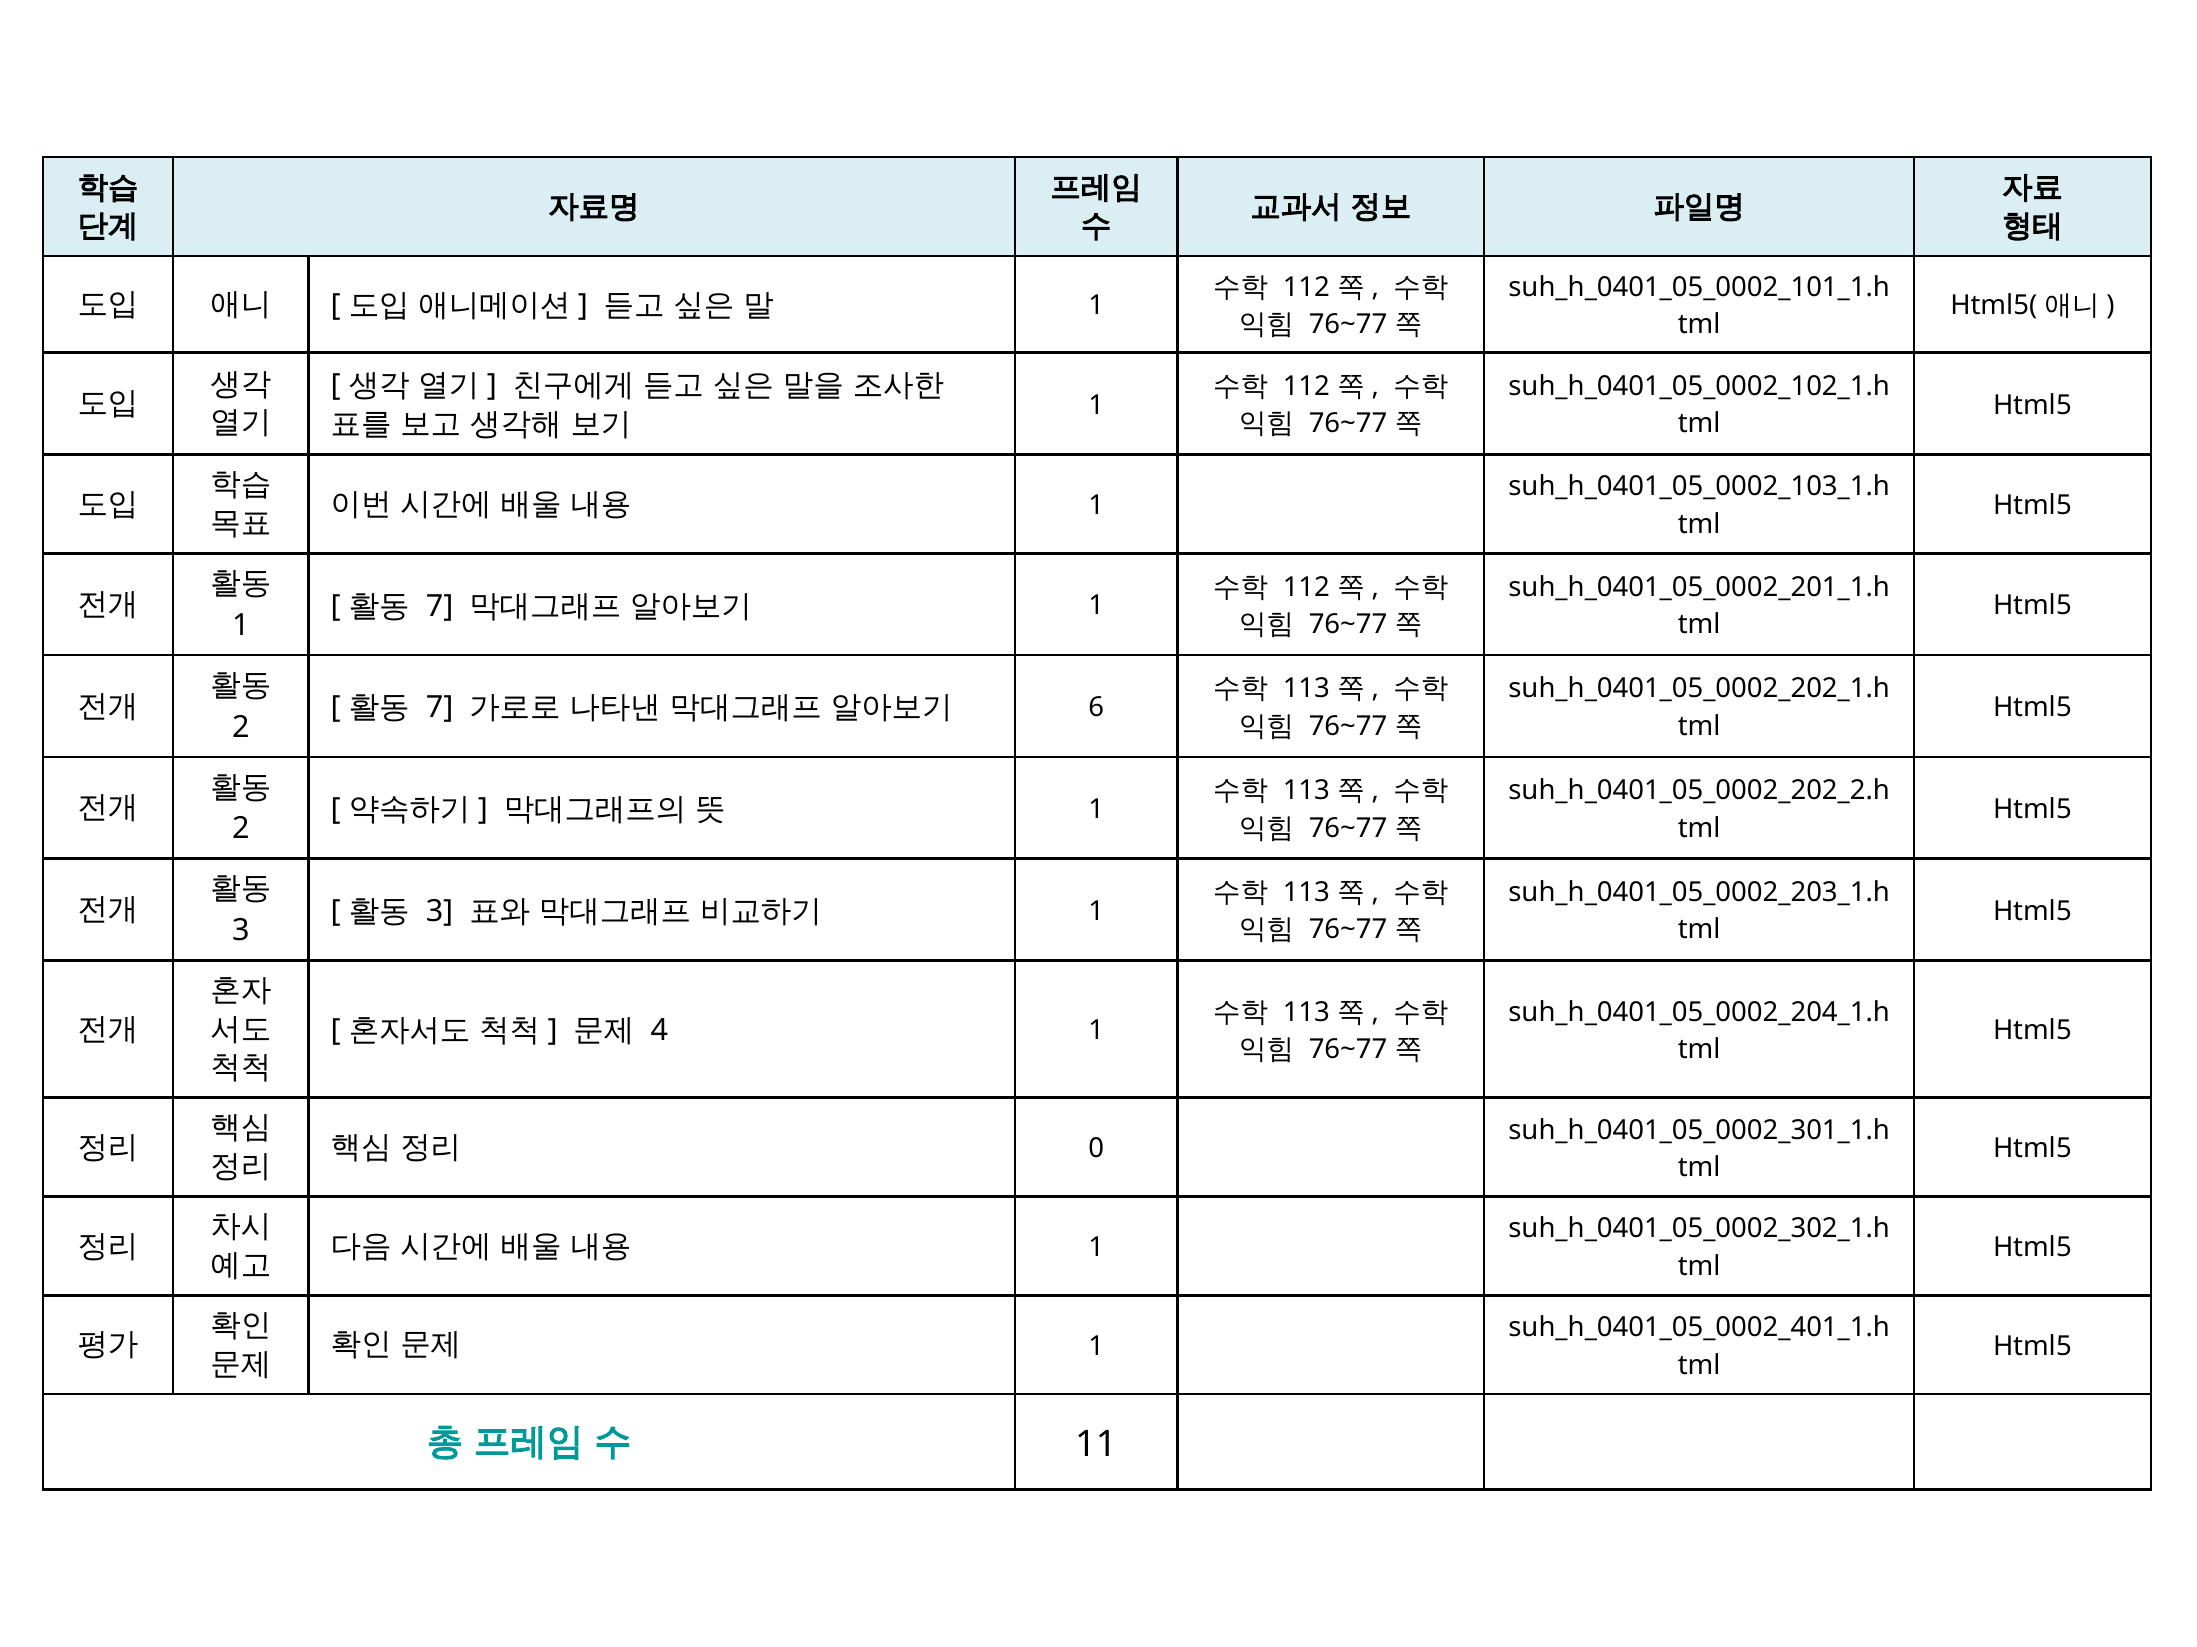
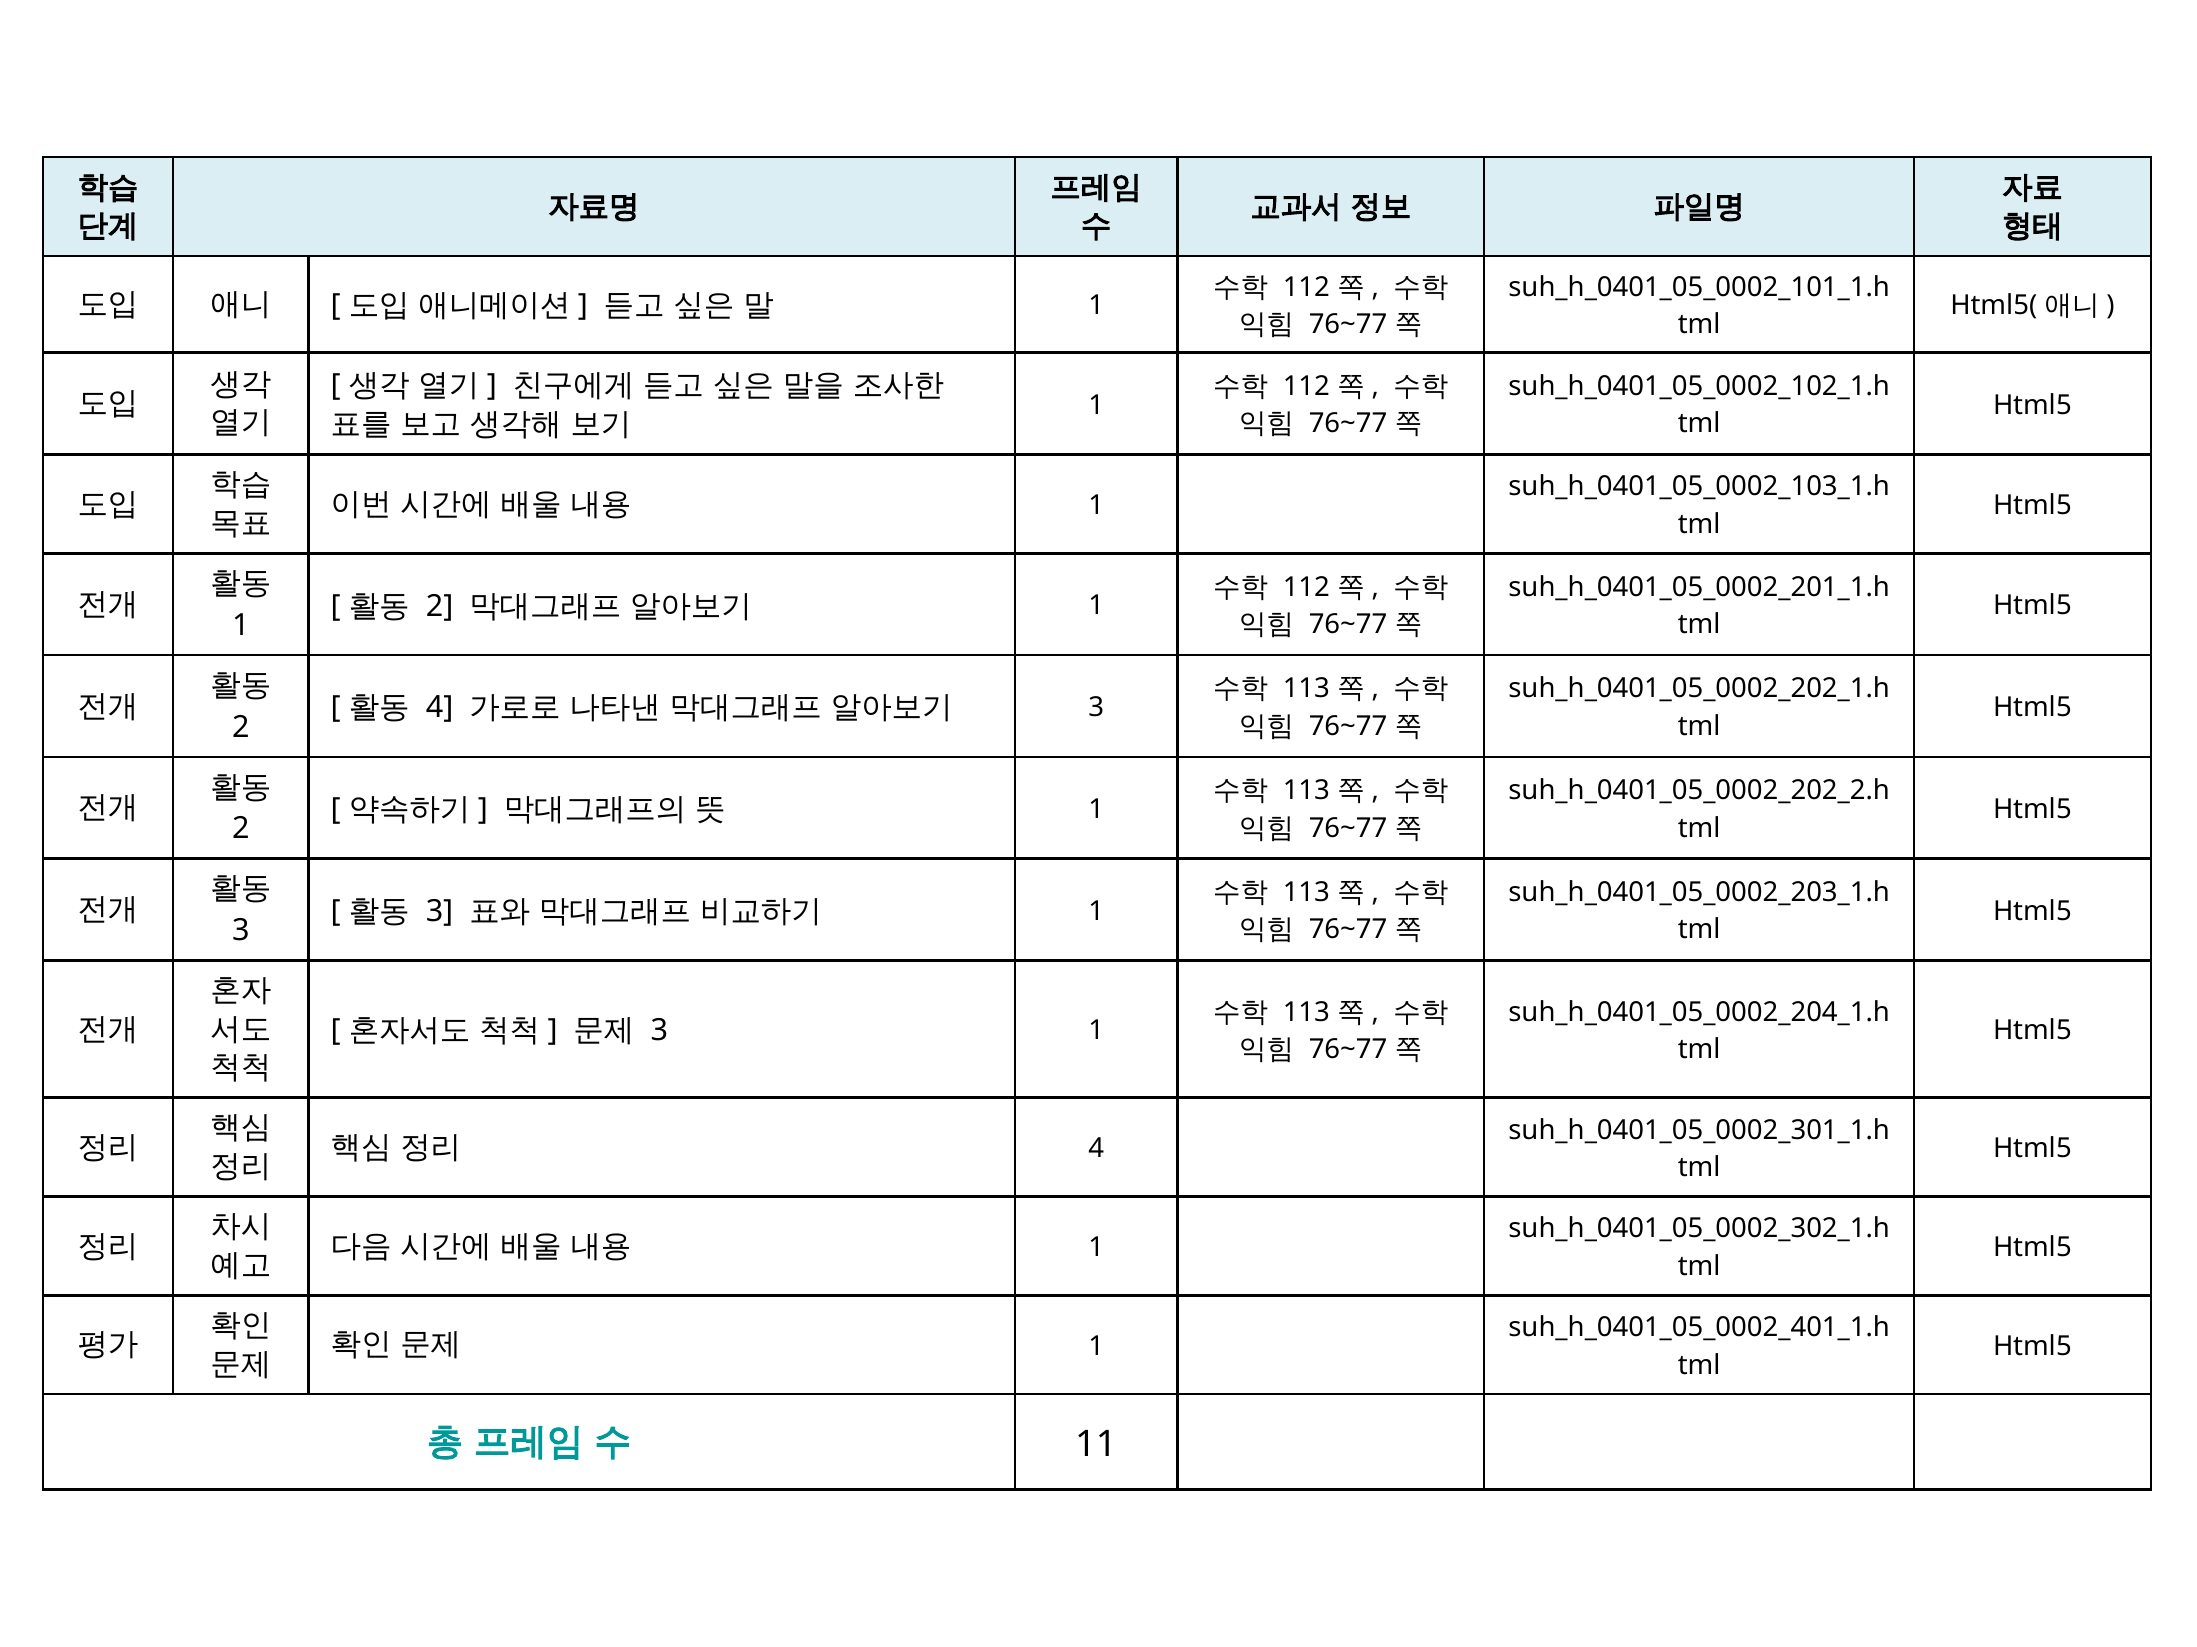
7 at (440, 606): 7 -> 2
7 at (440, 708): 7 -> 4
6 at (1096, 708): 6 -> 3
4 at (659, 1031): 4 -> 3
0 at (1096, 1149): 0 -> 4
